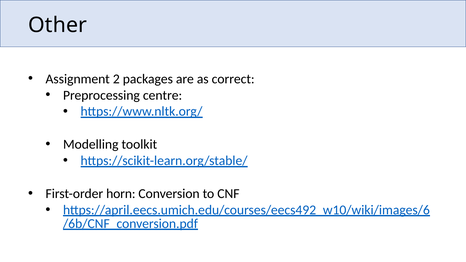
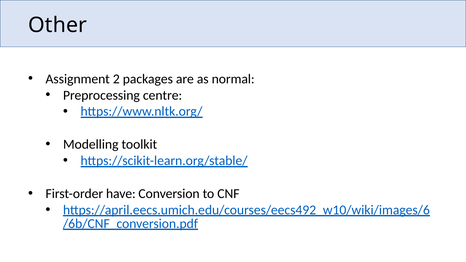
correct: correct -> normal
horn: horn -> have
